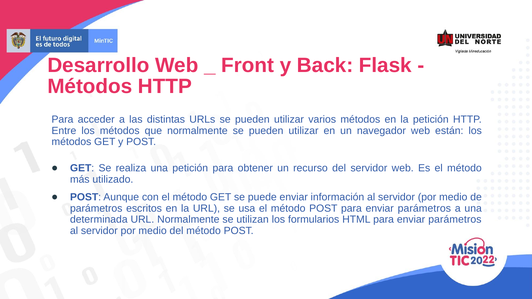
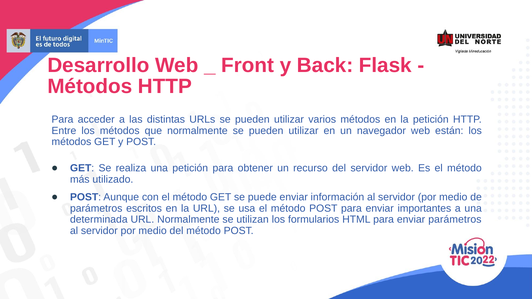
POST para enviar parámetros: parámetros -> importantes
